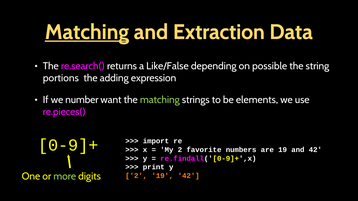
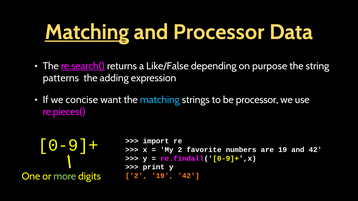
and Extraction: Extraction -> Processor
re.search( underline: none -> present
possible: possible -> purpose
portions: portions -> patterns
number: number -> concise
matching at (160, 100) colour: light green -> light blue
be elements: elements -> processor
